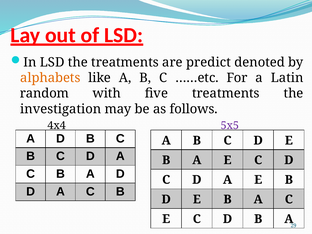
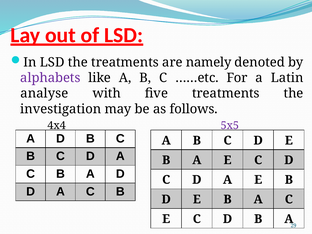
predict: predict -> namely
alphabets colour: orange -> purple
random: random -> analyse
